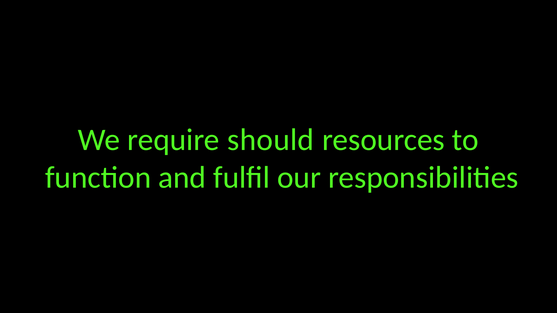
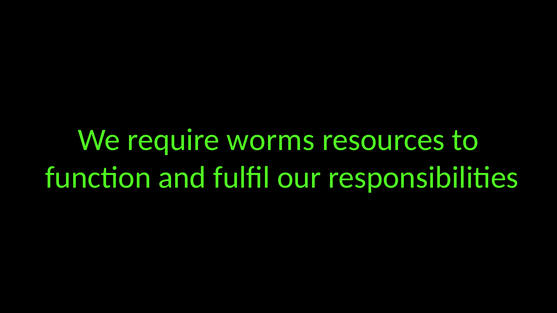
should: should -> worms
